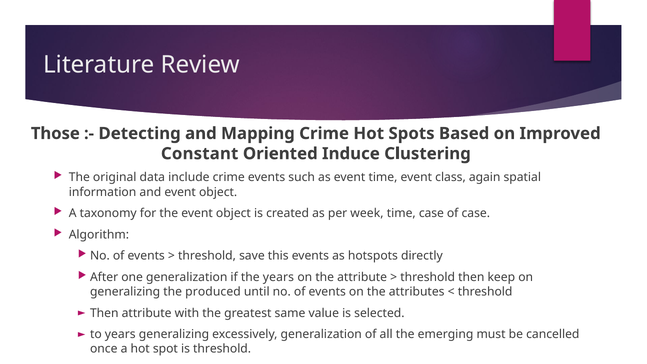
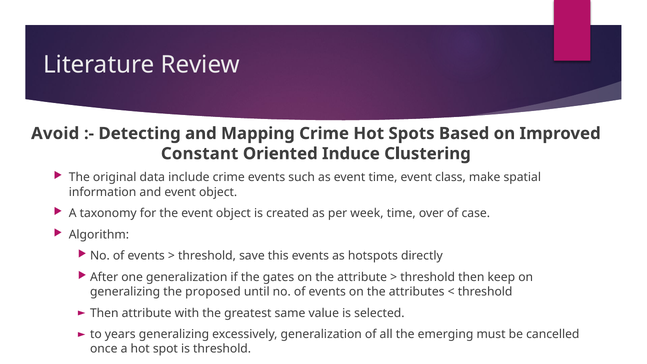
Those: Those -> Avoid
again: again -> make
time case: case -> over
the years: years -> gates
produced: produced -> proposed
